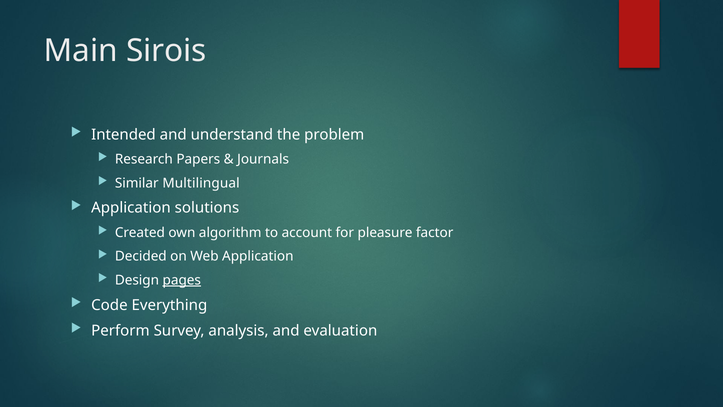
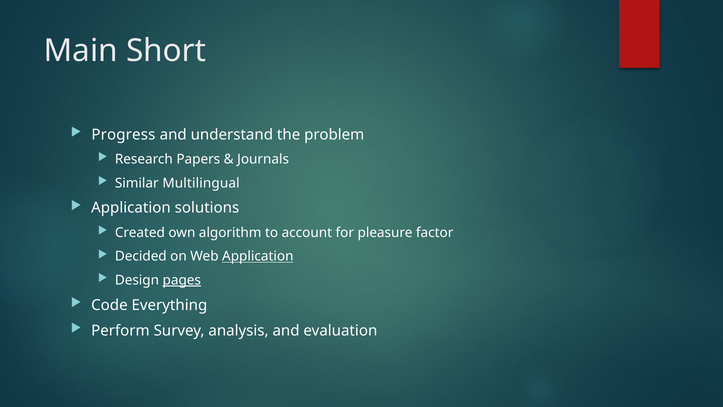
Sirois: Sirois -> Short
Intended: Intended -> Progress
Application at (258, 256) underline: none -> present
